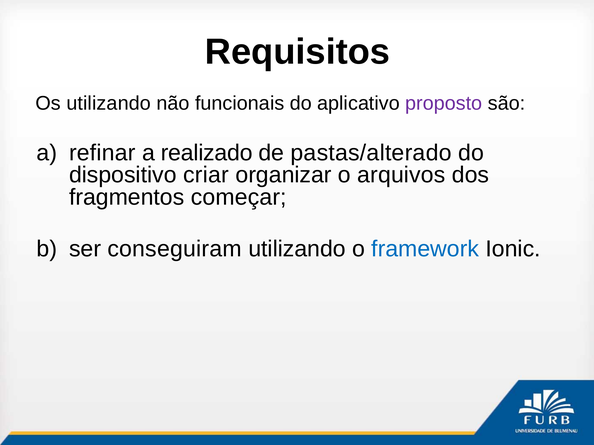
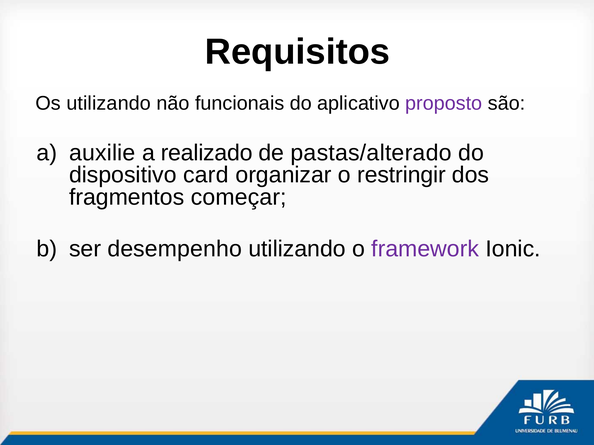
refinar: refinar -> auxilie
criar: criar -> card
arquivos: arquivos -> restringir
conseguiram: conseguiram -> desempenho
framework colour: blue -> purple
